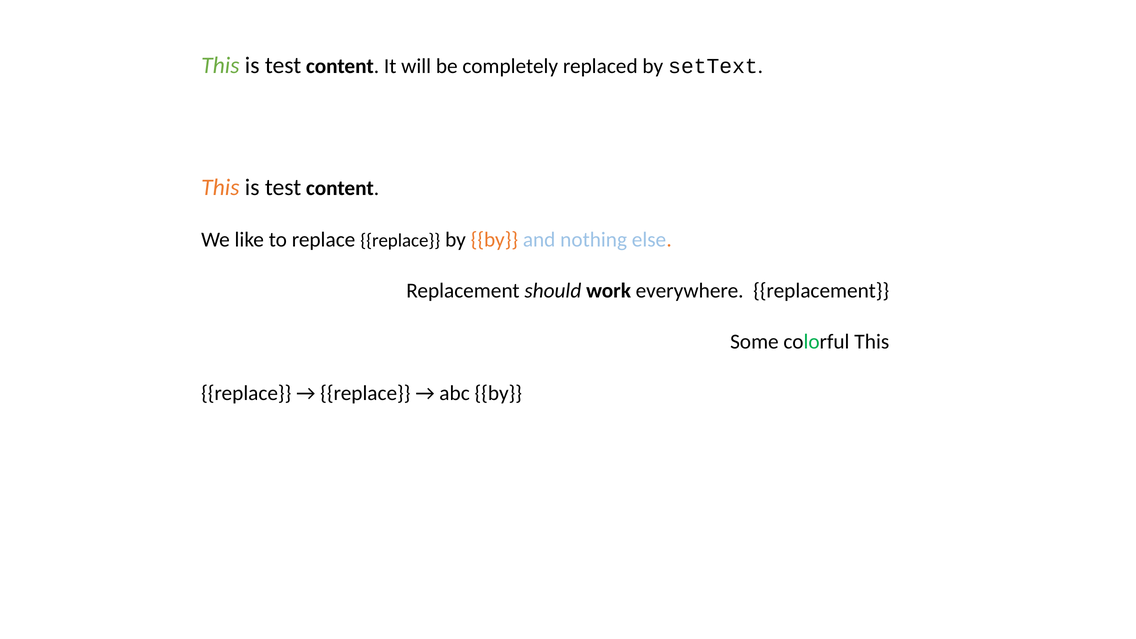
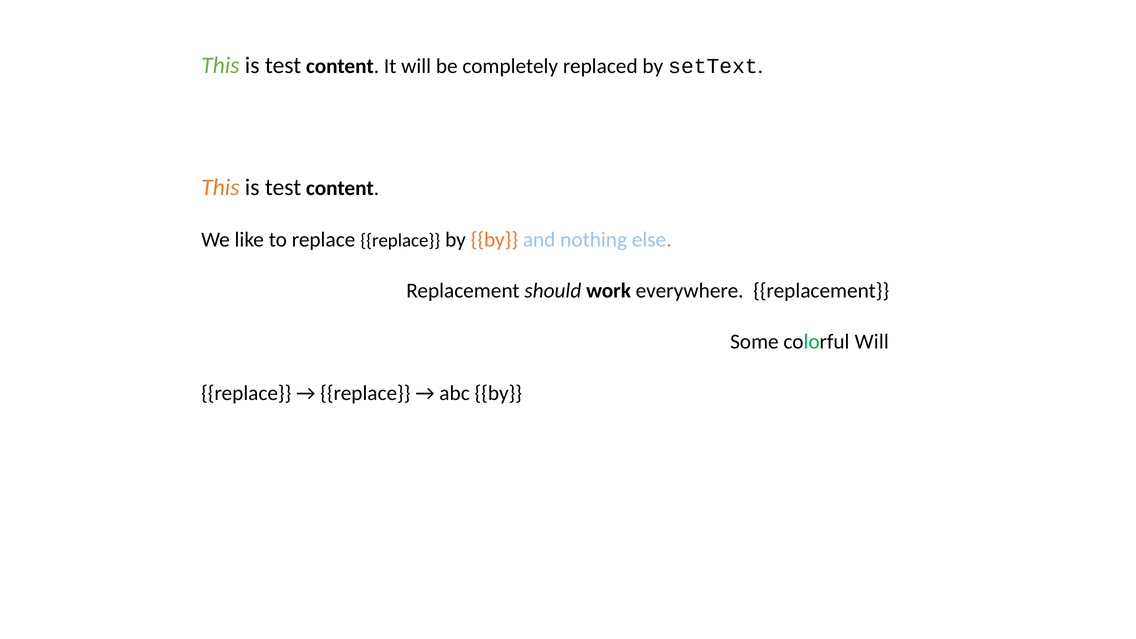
colorful This: This -> Will
